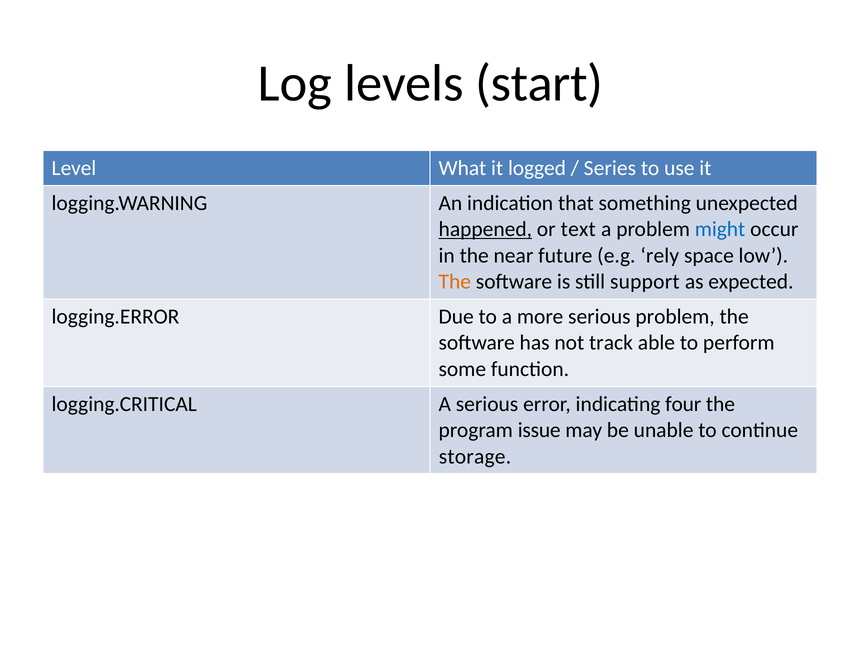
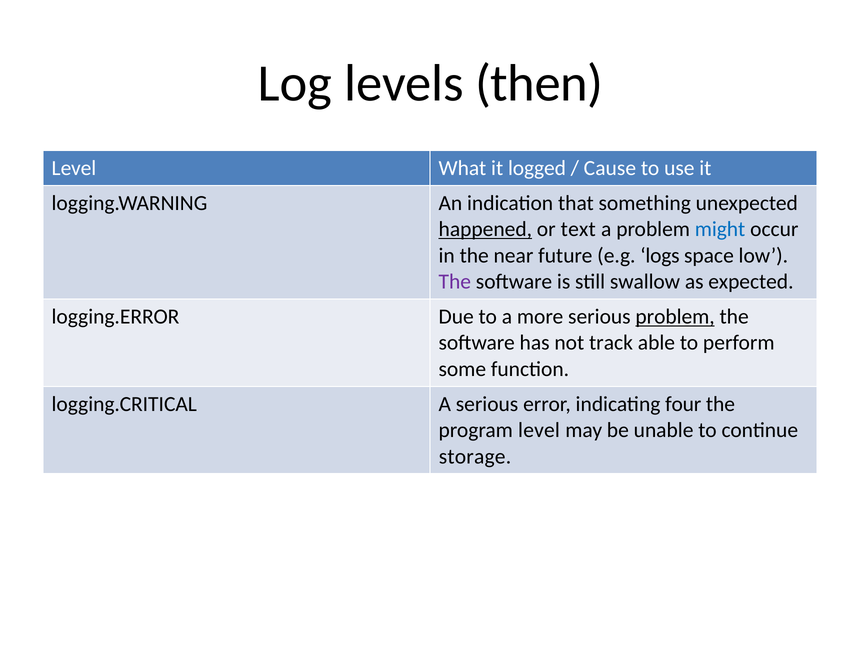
start: start -> then
Series: Series -> Cause
rely: rely -> logs
The at (455, 282) colour: orange -> purple
support: support -> swallow
problem at (675, 317) underline: none -> present
program issue: issue -> level
